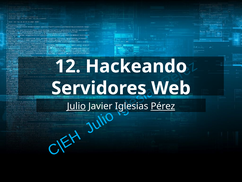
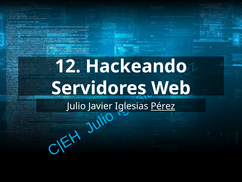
Julio underline: present -> none
